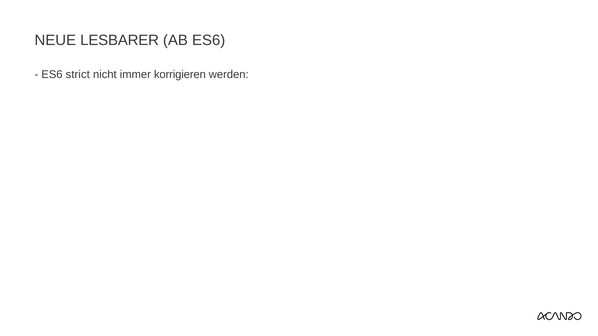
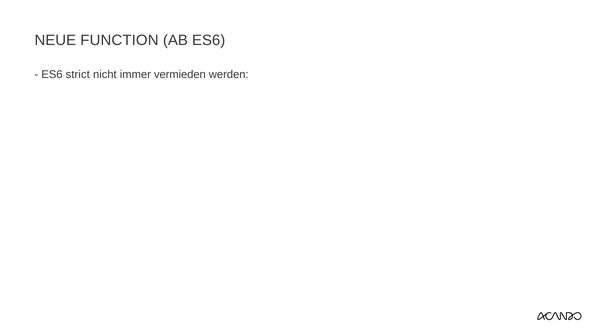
LESBARER: LESBARER -> FUNCTION
korrigieren: korrigieren -> vermieden
